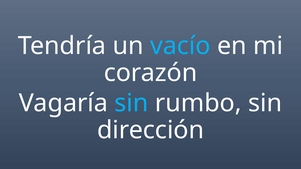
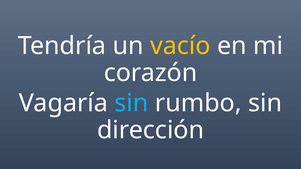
vacío colour: light blue -> yellow
